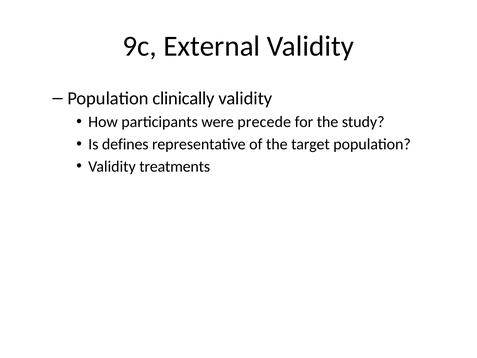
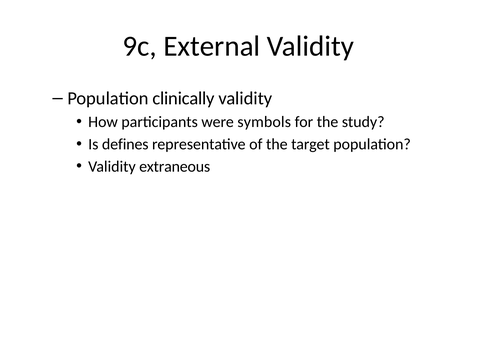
precede: precede -> symbols
treatments: treatments -> extraneous
